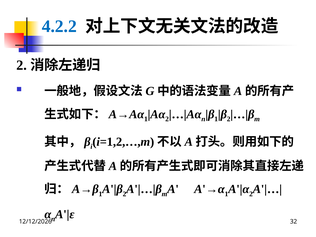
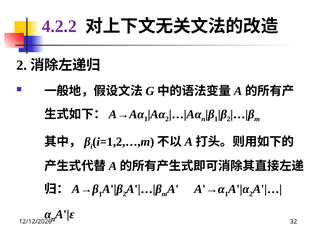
4.2.2 colour: blue -> purple
